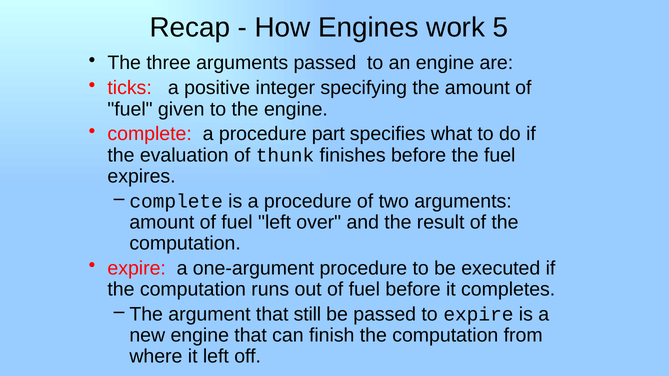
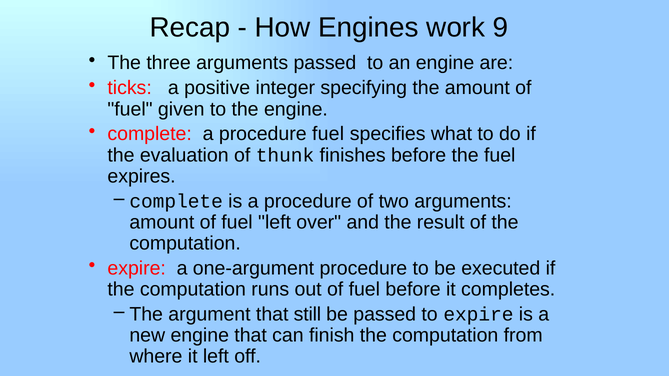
5: 5 -> 9
procedure part: part -> fuel
